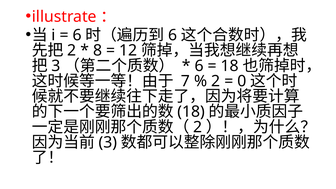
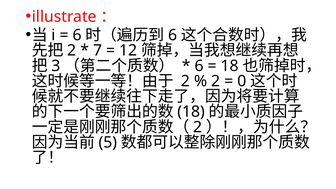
8: 8 -> 7
7 at (185, 81): 7 -> 2
3 at (108, 142): 3 -> 5
